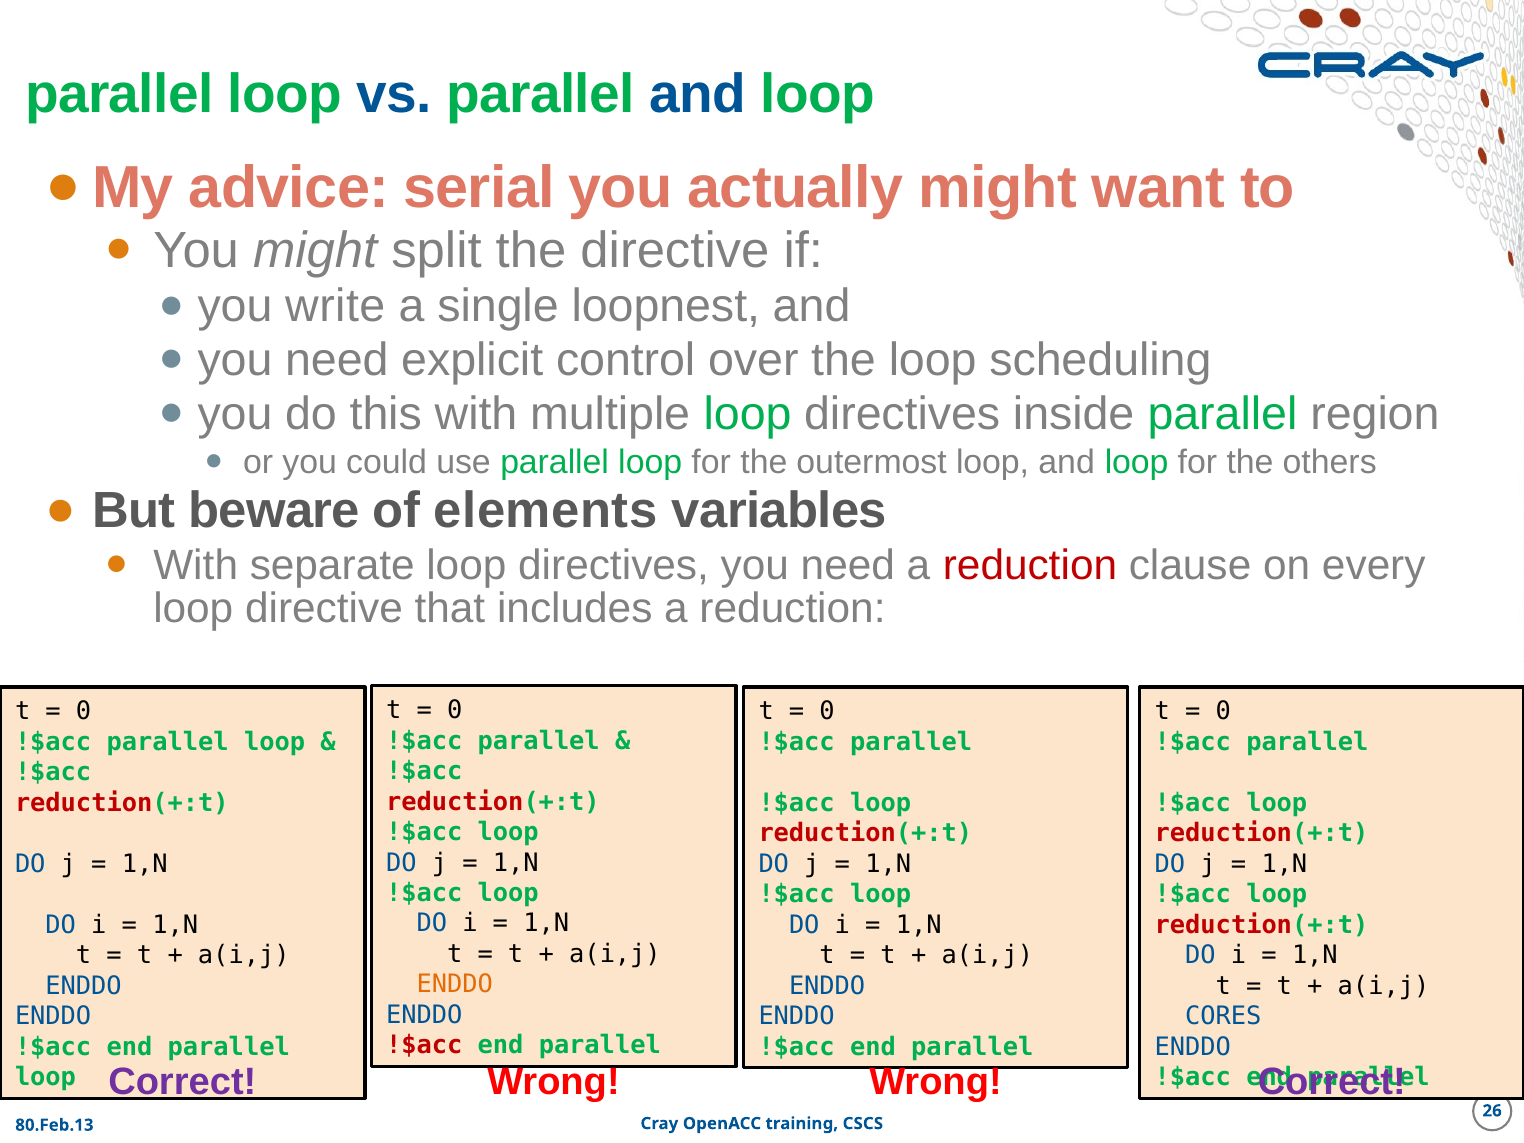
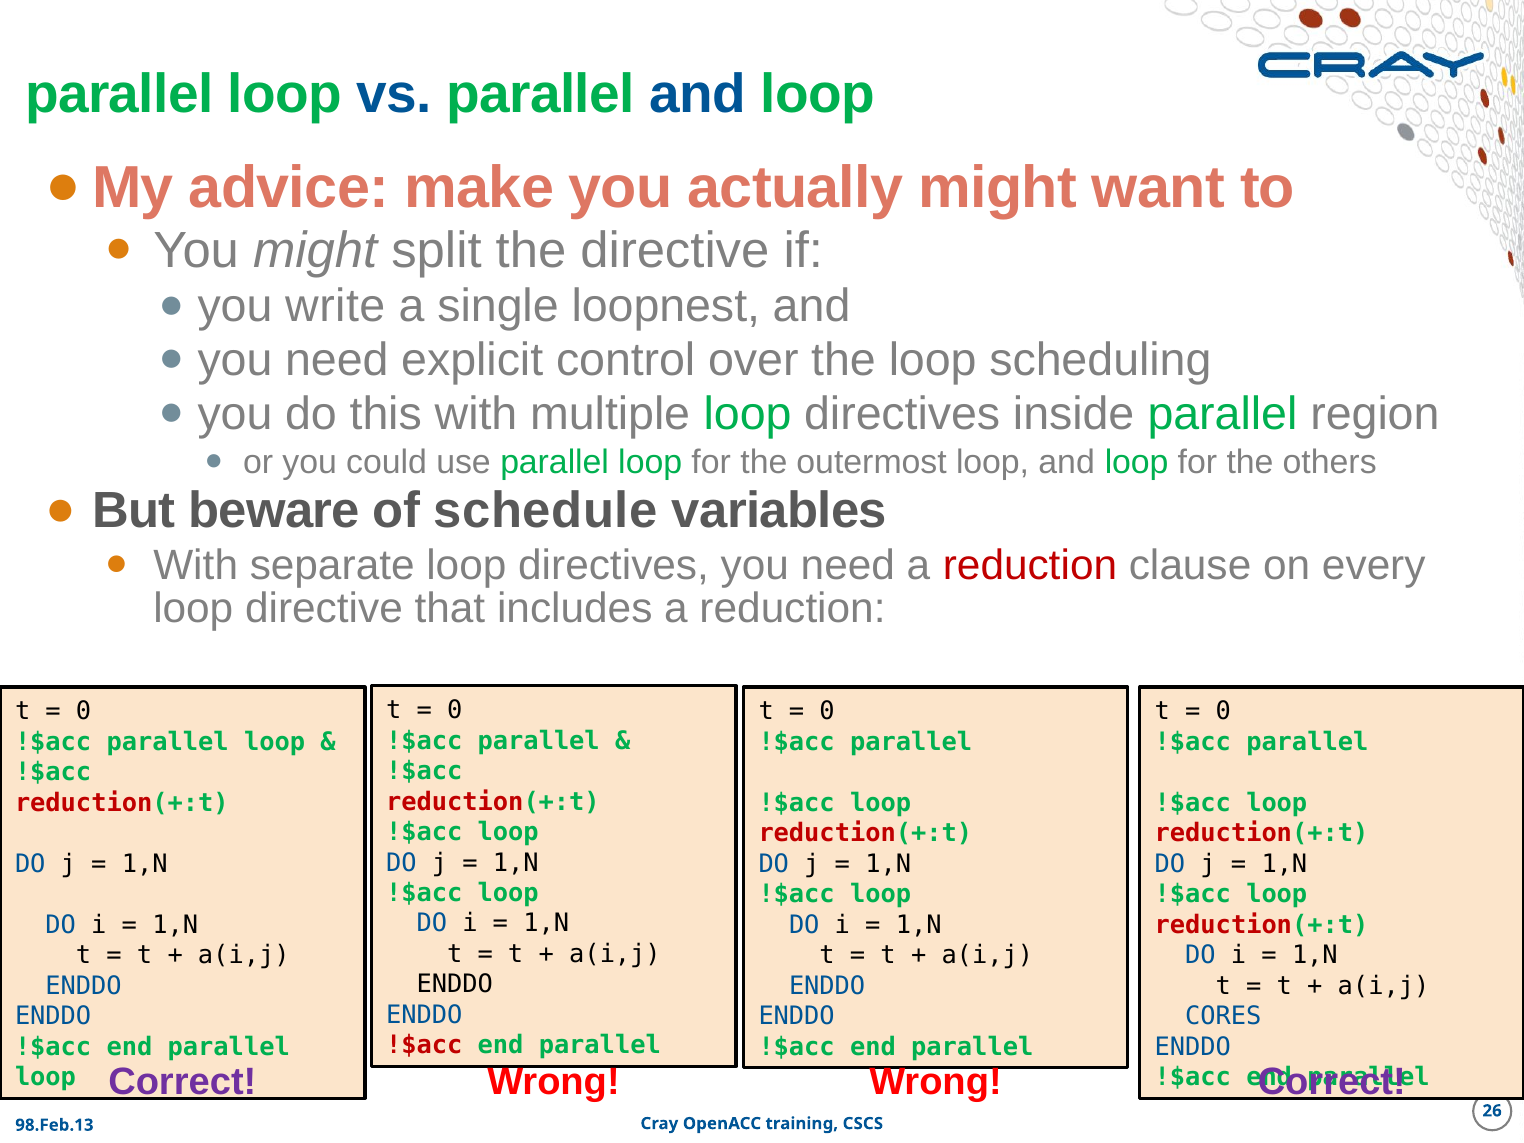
serial: serial -> make
elements: elements -> schedule
ENDDO at (455, 985) colour: orange -> black
80.Feb.13: 80.Feb.13 -> 98.Feb.13
